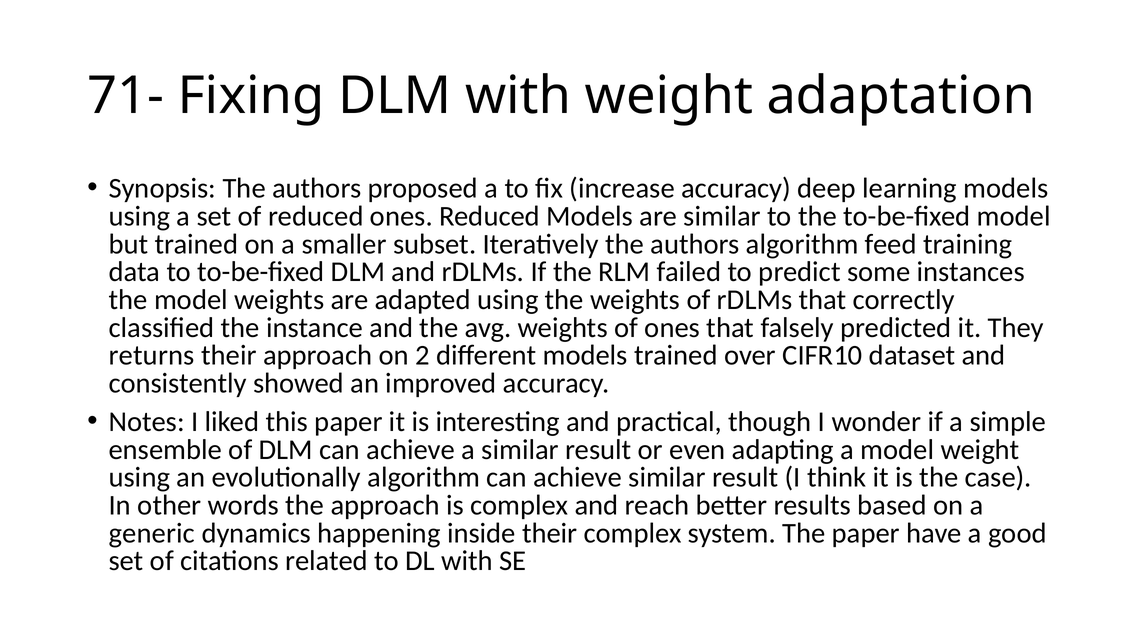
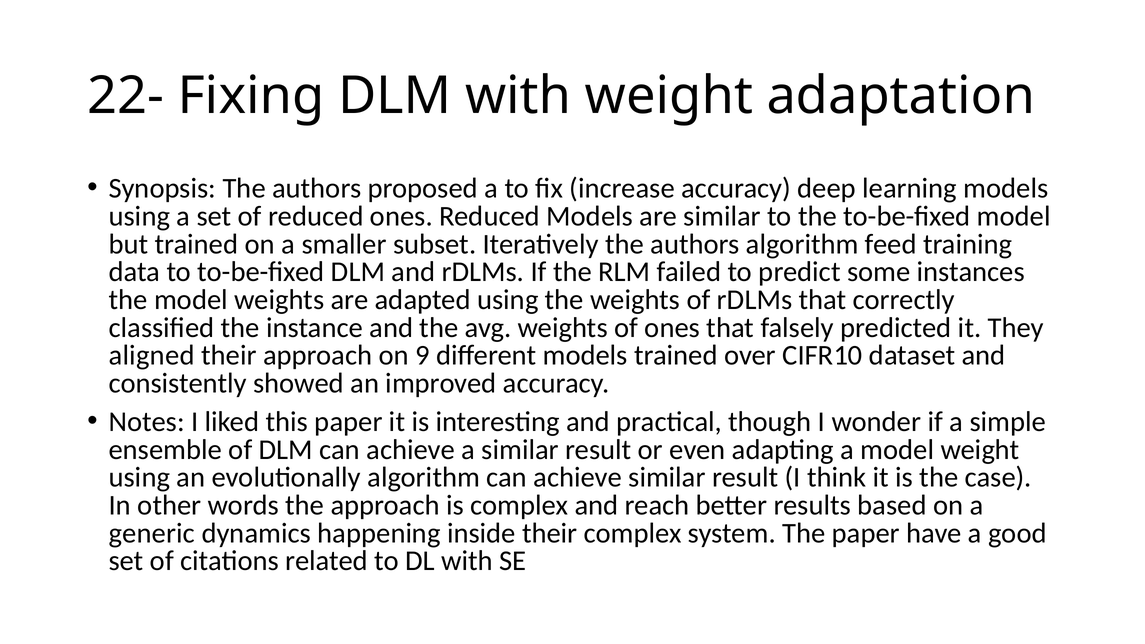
71-: 71- -> 22-
returns: returns -> aligned
2: 2 -> 9
